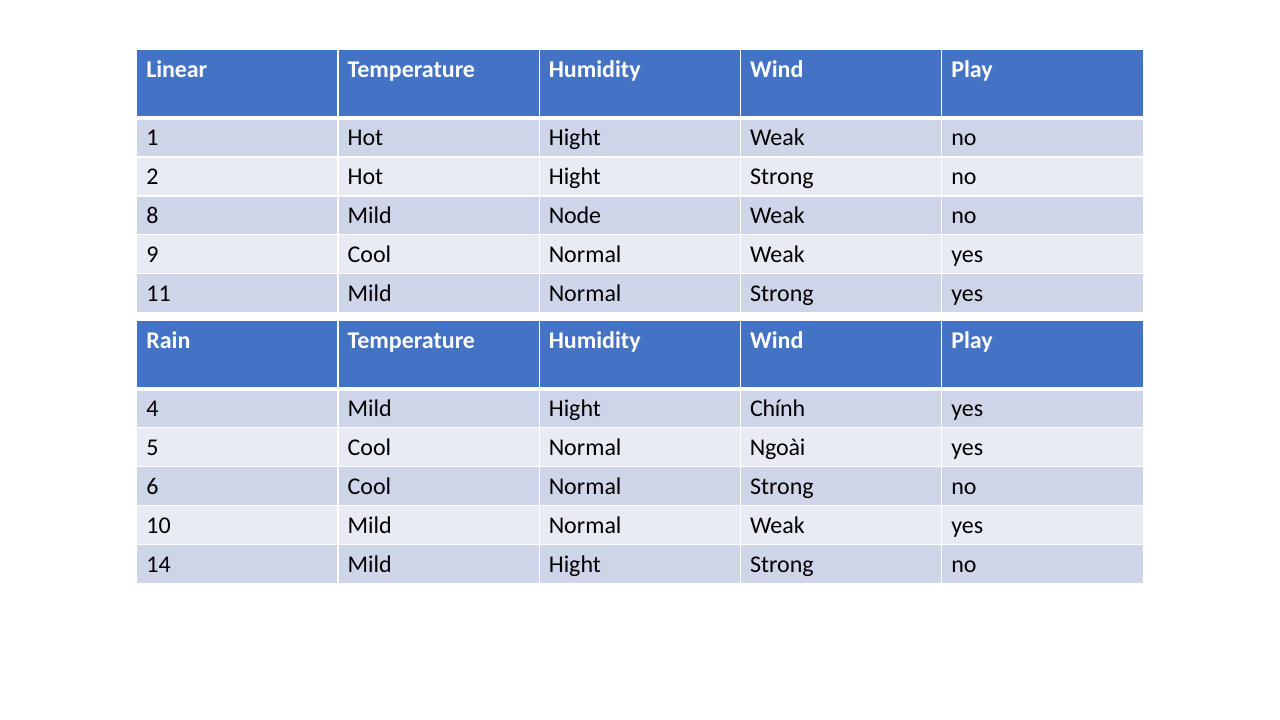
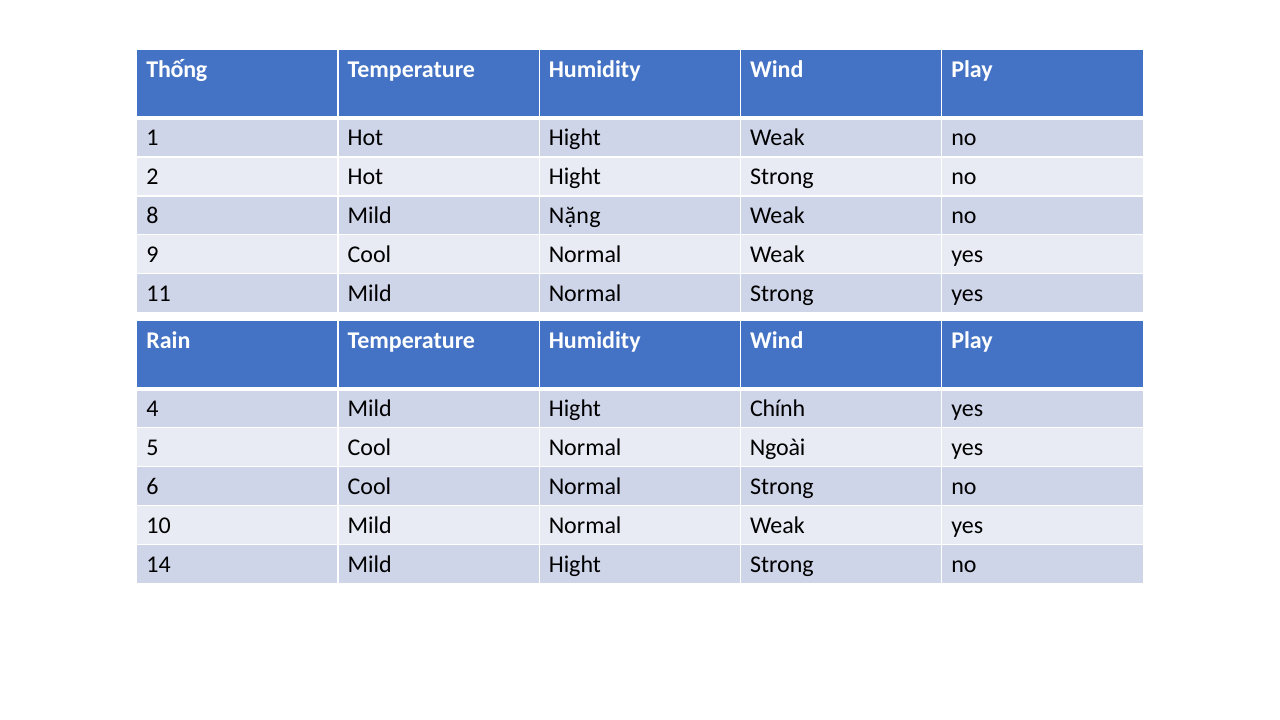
Linear: Linear -> Thống
Node: Node -> Nặng
